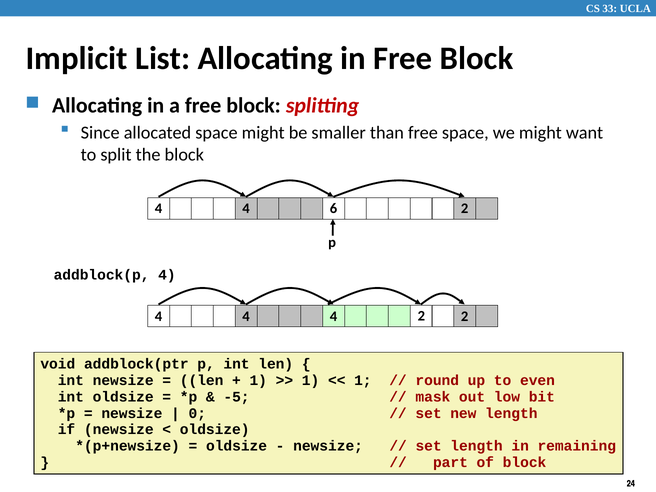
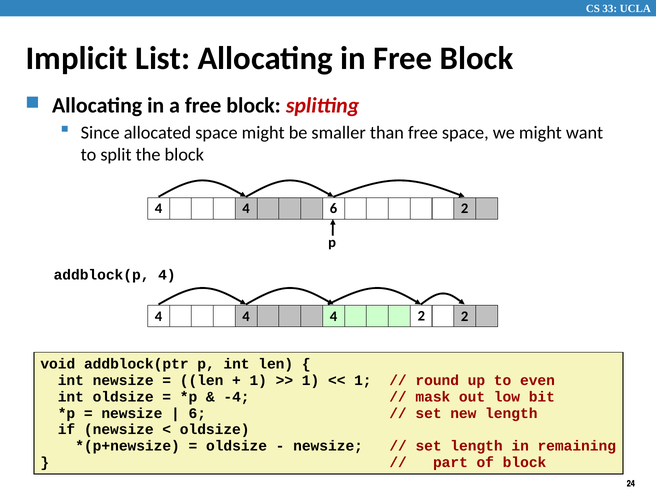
-5: -5 -> -4
0 at (197, 413): 0 -> 6
